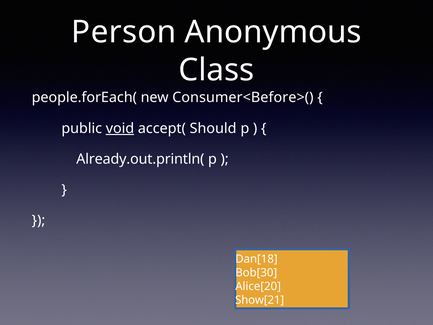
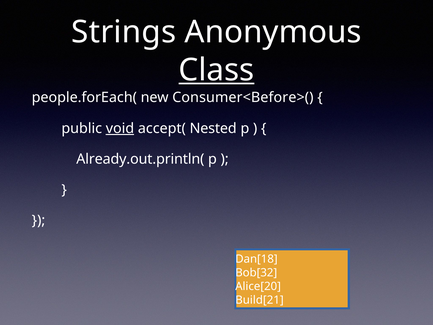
Person: Person -> Strings
Class underline: none -> present
Should: Should -> Nested
Bob[30: Bob[30 -> Bob[32
Show[21: Show[21 -> Build[21
